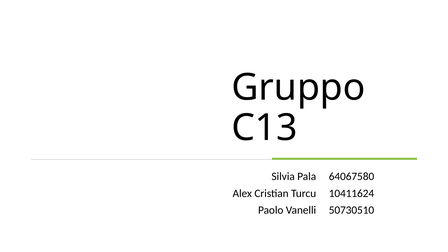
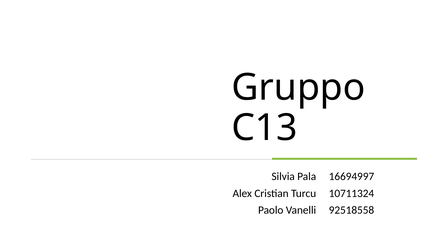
64067580: 64067580 -> 16694997
10411624: 10411624 -> 10711324
50730510: 50730510 -> 92518558
